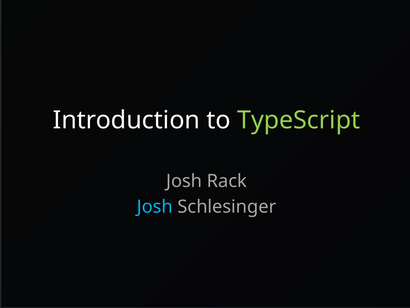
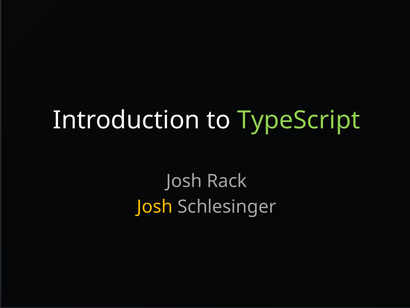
Josh at (155, 206) colour: light blue -> yellow
